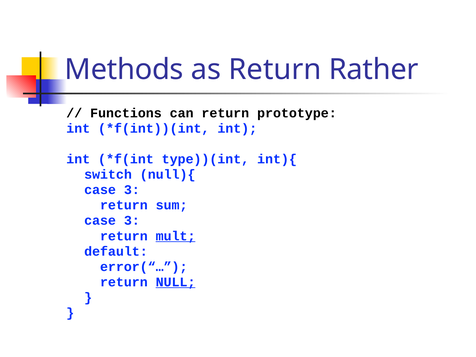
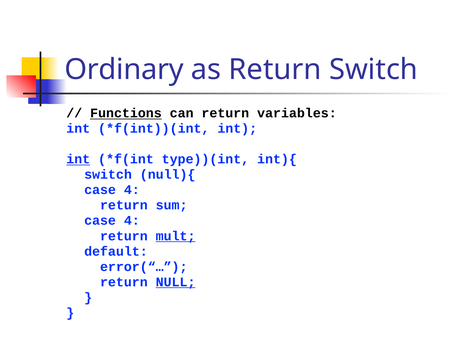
Methods: Methods -> Ordinary
Return Rather: Rather -> Switch
Functions underline: none -> present
prototype: prototype -> variables
int at (78, 159) underline: none -> present
3 at (132, 190): 3 -> 4
3 at (132, 221): 3 -> 4
